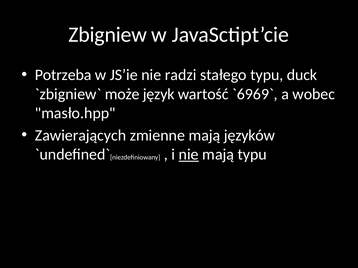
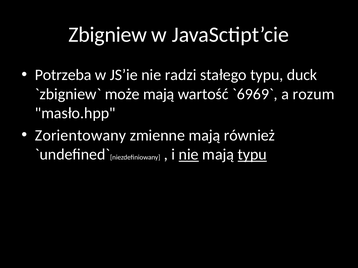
może język: język -> mają
wobec: wobec -> rozum
Zawierających: Zawierających -> Zorientowany
języków: języków -> również
typu at (252, 155) underline: none -> present
